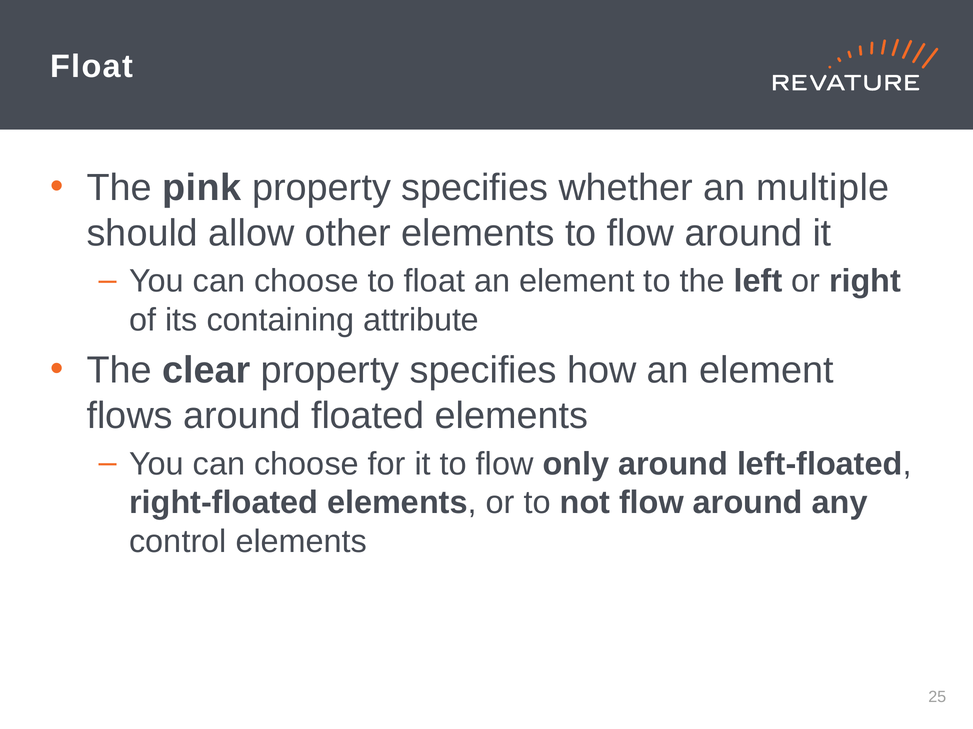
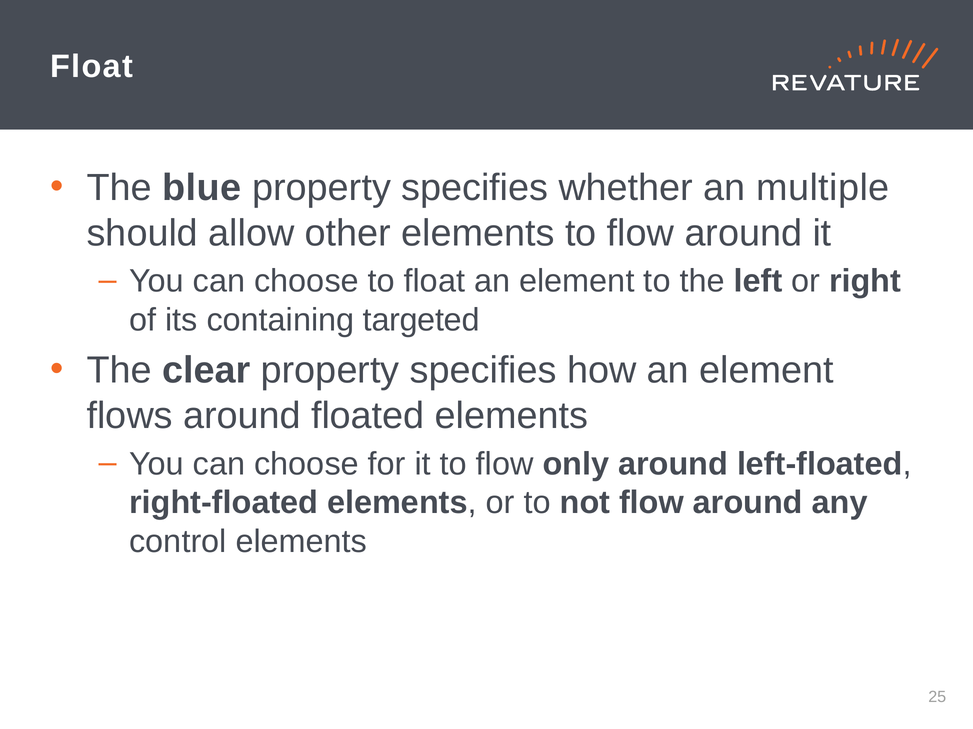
pink: pink -> blue
attribute: attribute -> targeted
